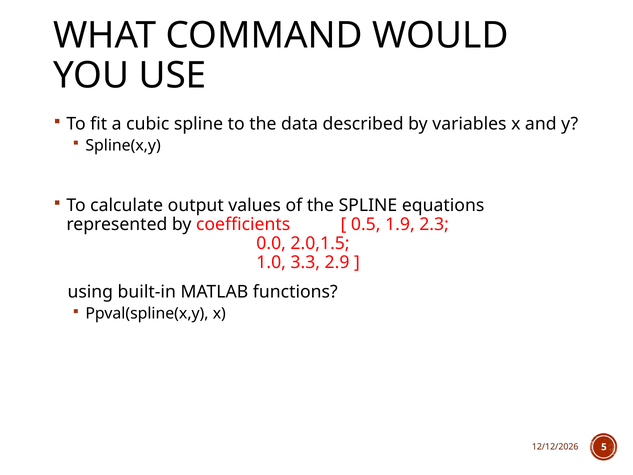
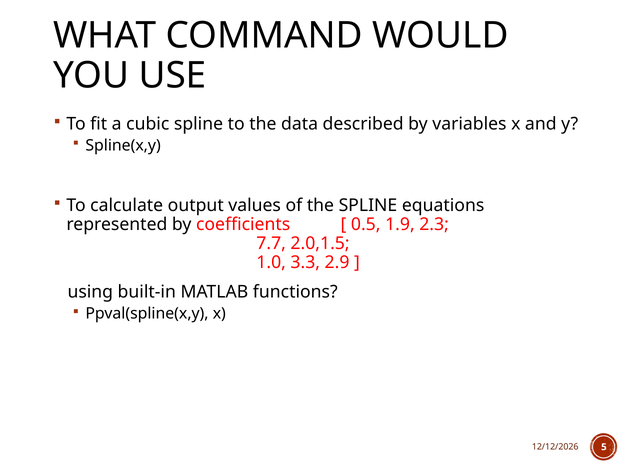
0.0: 0.0 -> 7.7
